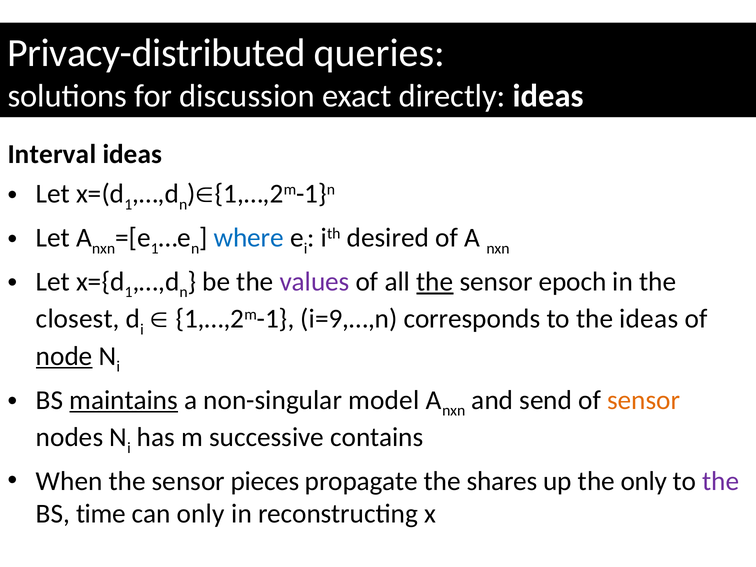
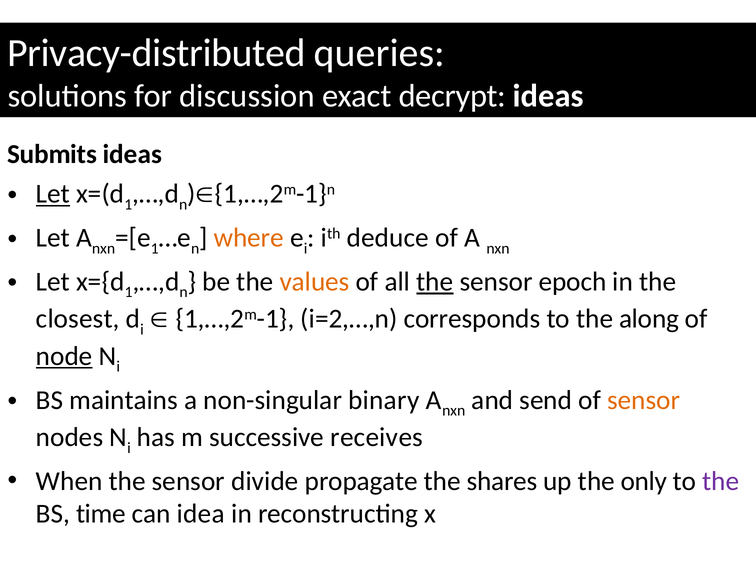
directly: directly -> decrypt
Interval: Interval -> Submits
Let at (53, 194) underline: none -> present
where colour: blue -> orange
desired: desired -> deduce
values colour: purple -> orange
i=9,…,n: i=9,…,n -> i=2,…,n
the ideas: ideas -> along
maintains underline: present -> none
model: model -> binary
contains: contains -> receives
pieces: pieces -> divide
can only: only -> idea
